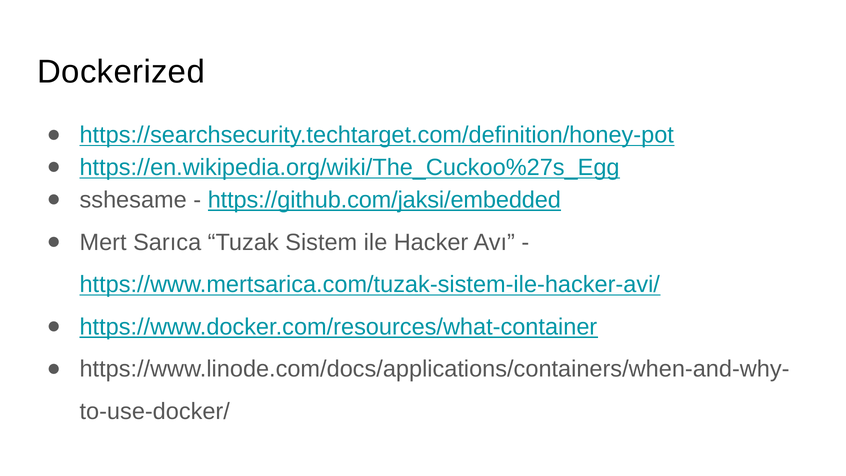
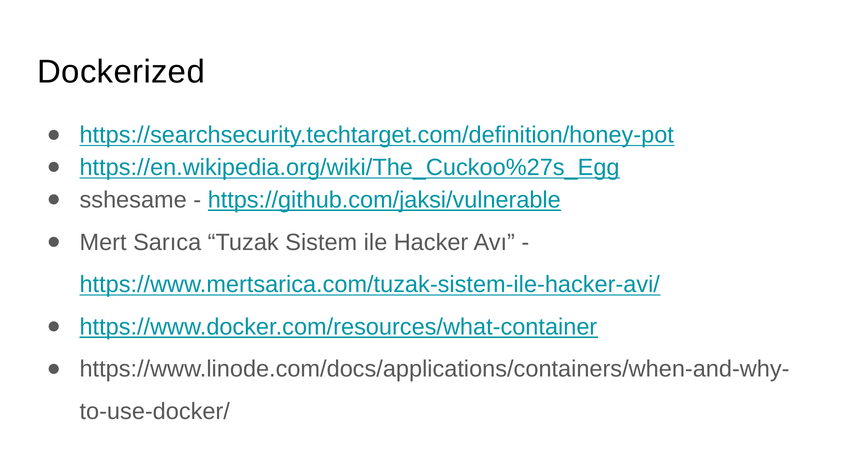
https://github.com/jaksi/embedded: https://github.com/jaksi/embedded -> https://github.com/jaksi/vulnerable
